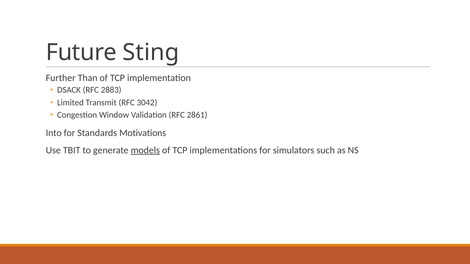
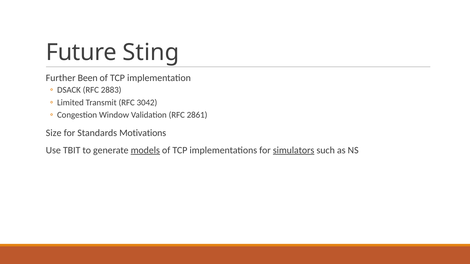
Than: Than -> Been
Into: Into -> Size
simulators underline: none -> present
